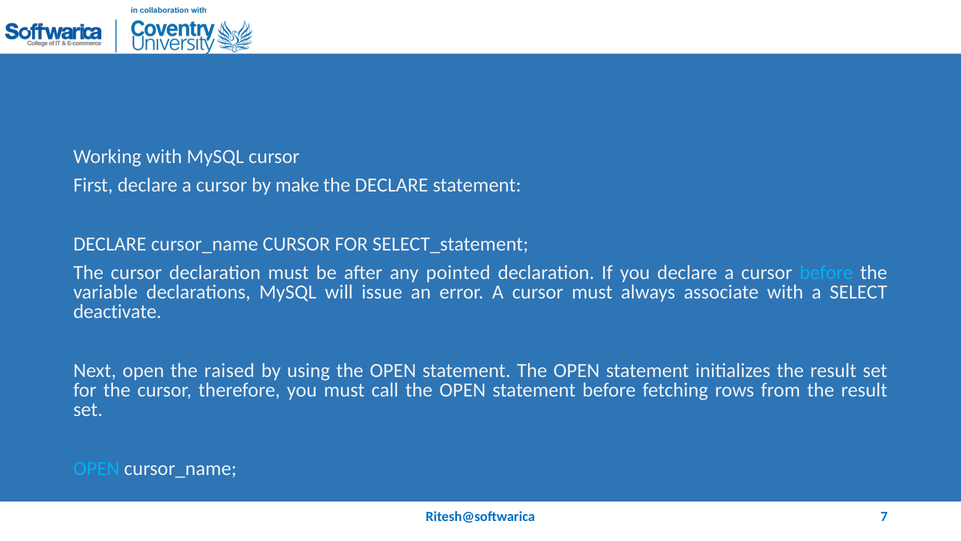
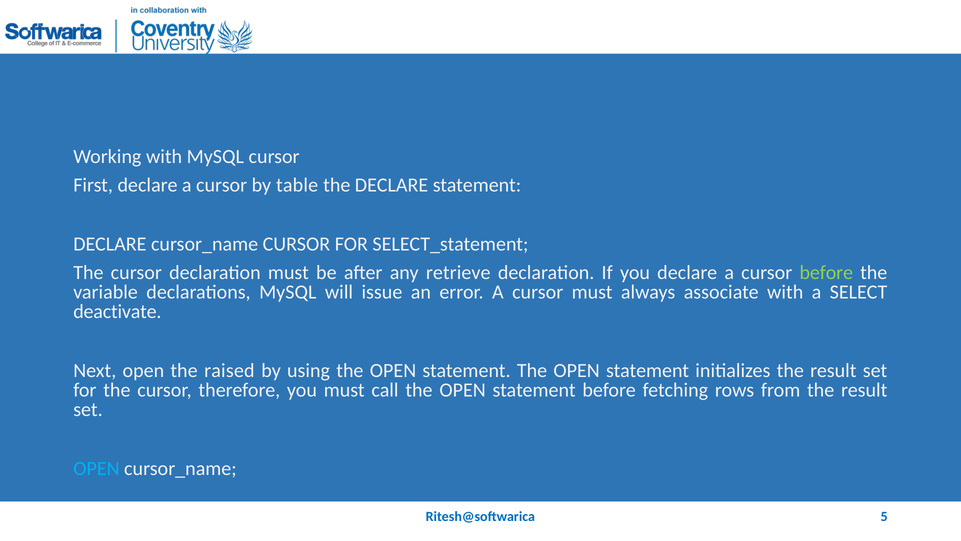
make: make -> table
pointed: pointed -> retrieve
before at (826, 272) colour: light blue -> light green
7: 7 -> 5
